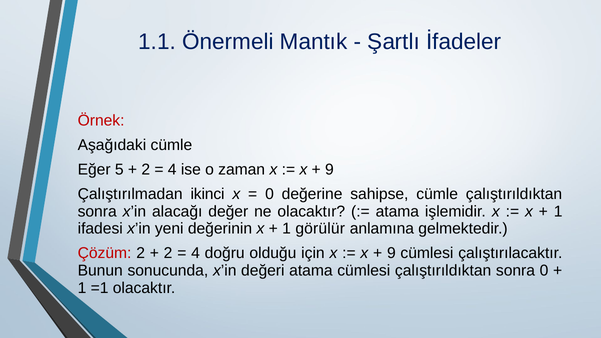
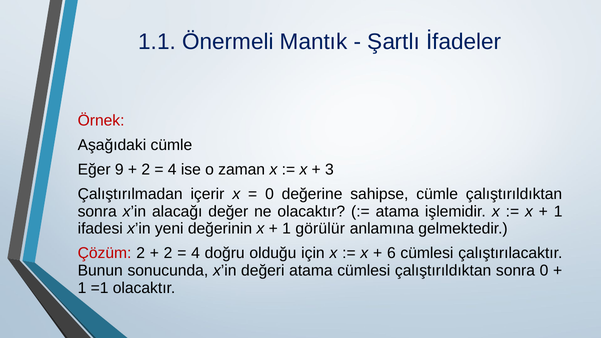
5: 5 -> 9
9 at (329, 170): 9 -> 3
ikinci: ikinci -> içerir
9 at (391, 253): 9 -> 6
